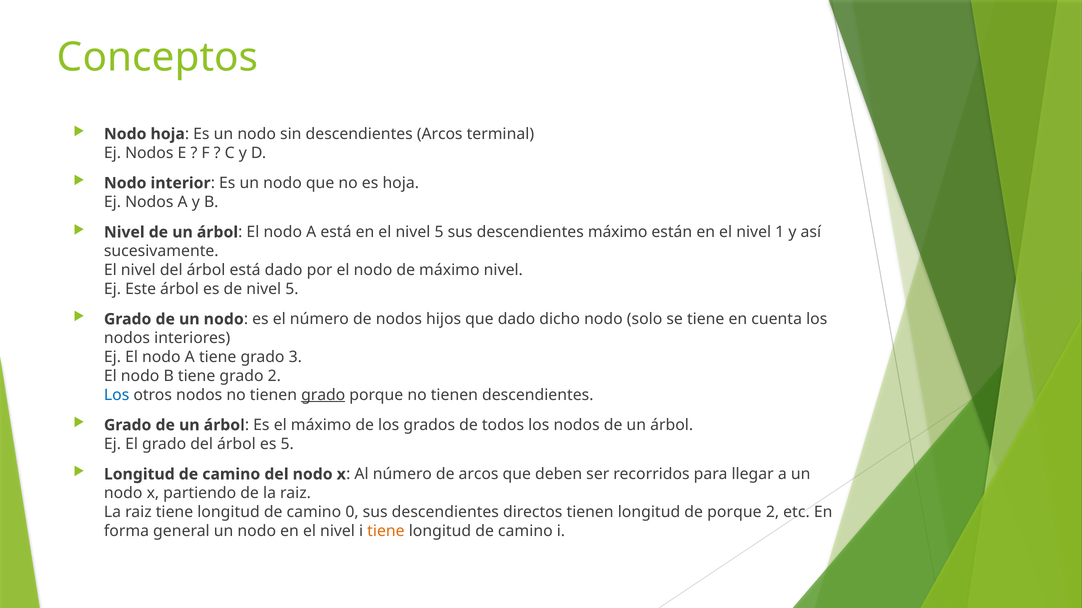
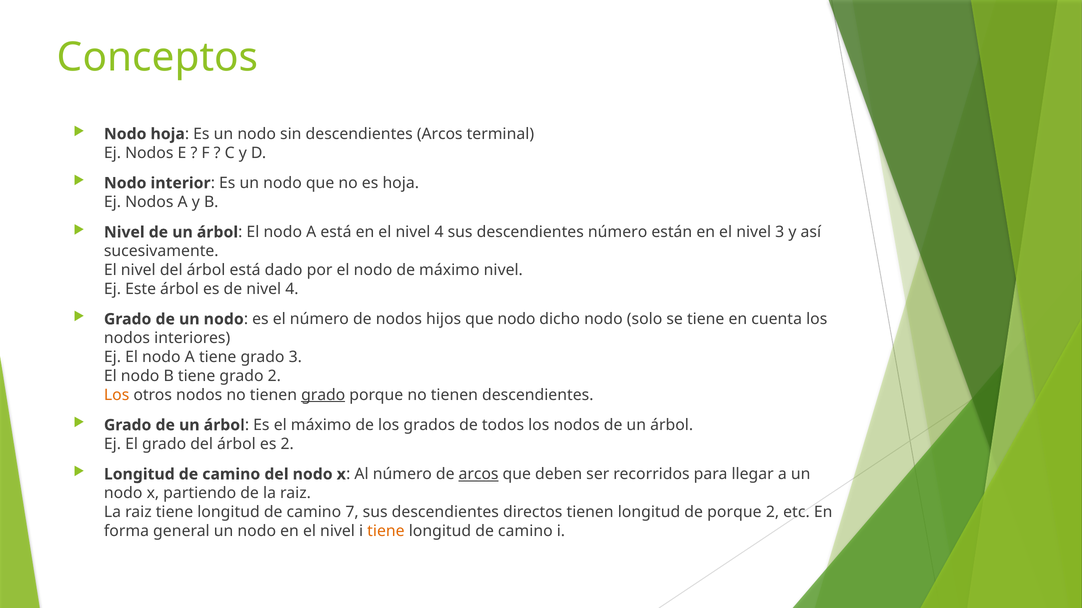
el nivel 5: 5 -> 4
descendientes máximo: máximo -> número
nivel 1: 1 -> 3
de nivel 5: 5 -> 4
que dado: dado -> nodo
Los at (117, 395) colour: blue -> orange
es 5: 5 -> 2
arcos at (479, 475) underline: none -> present
0: 0 -> 7
